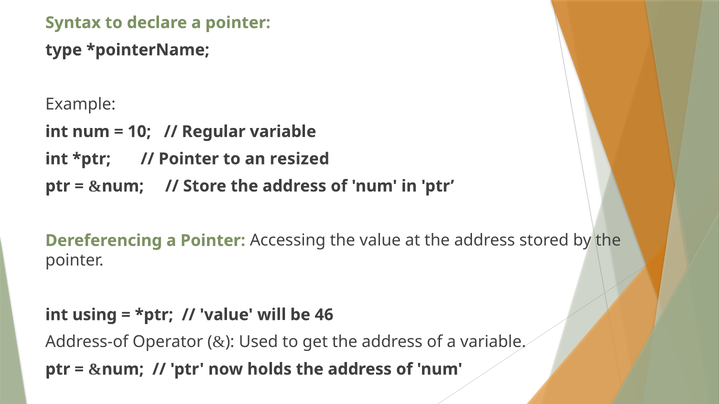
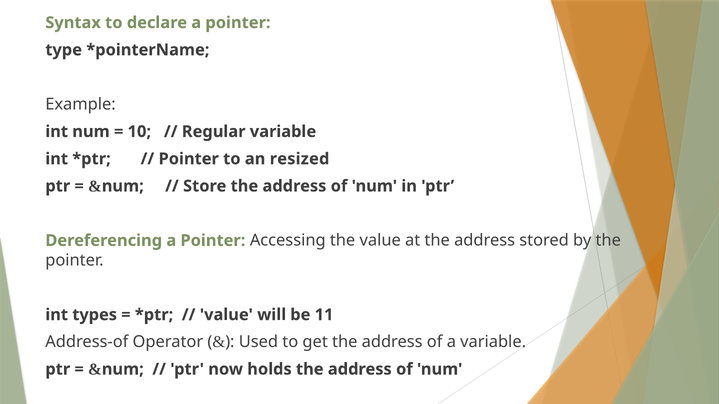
using: using -> types
46: 46 -> 11
